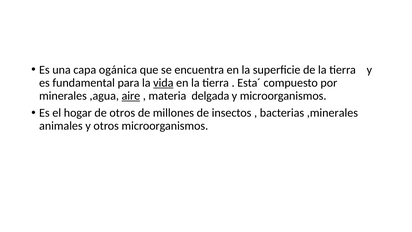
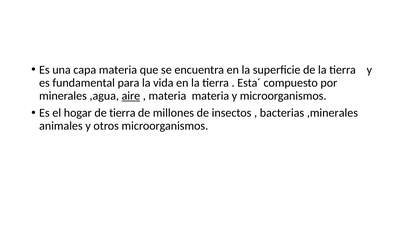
capa ogánica: ogánica -> materia
vida underline: present -> none
materia delgada: delgada -> materia
de otros: otros -> tierra
